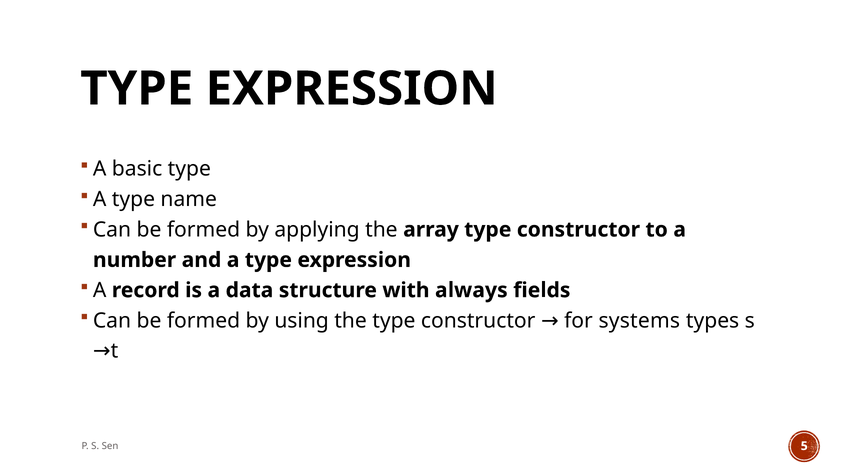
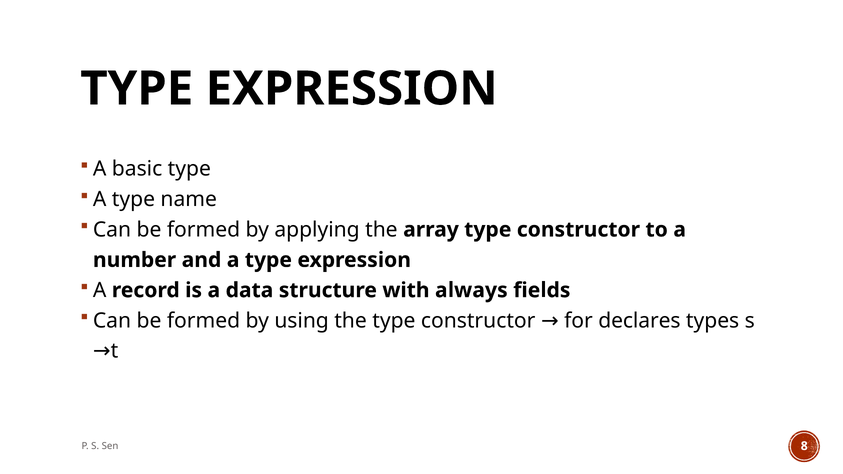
systems: systems -> declares
5: 5 -> 8
